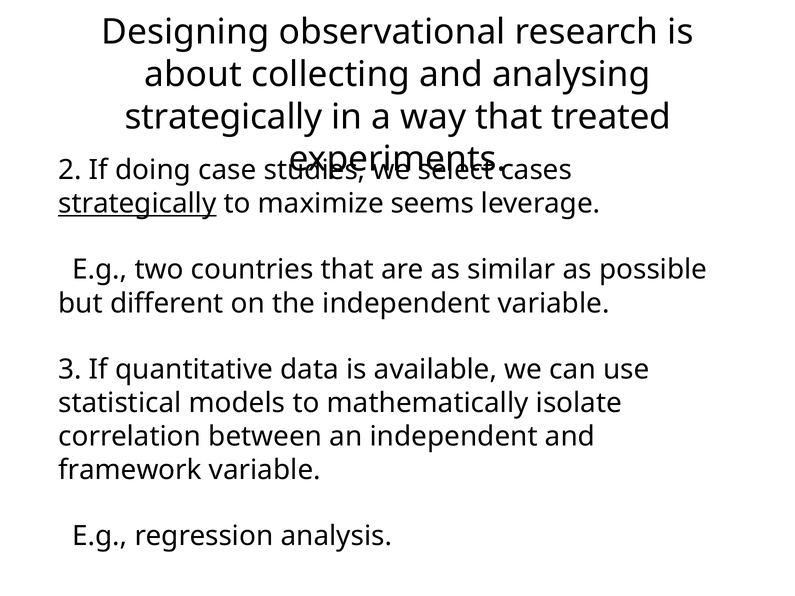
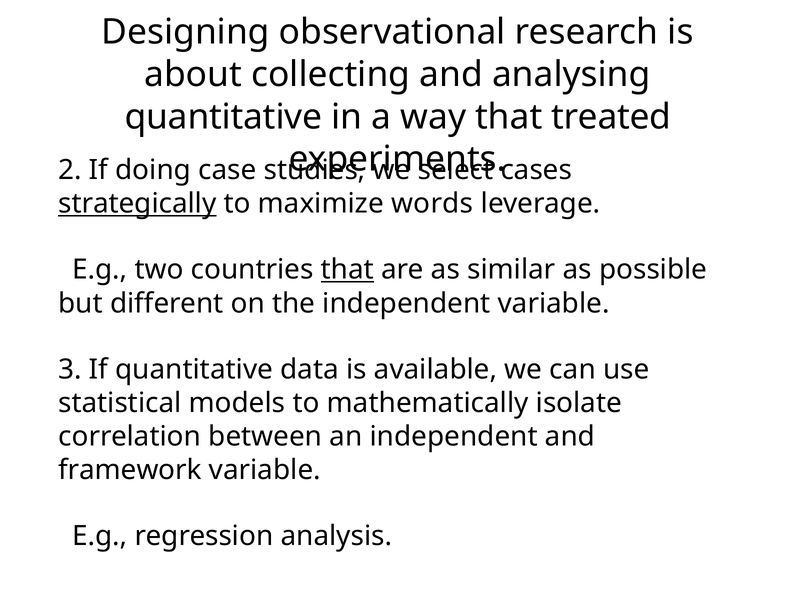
strategically at (223, 117): strategically -> quantitative
seems: seems -> words
that at (347, 270) underline: none -> present
